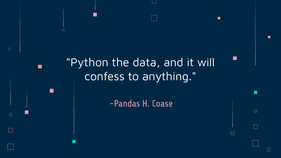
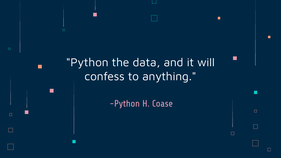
Pandas at (125, 104): Pandas -> Python
